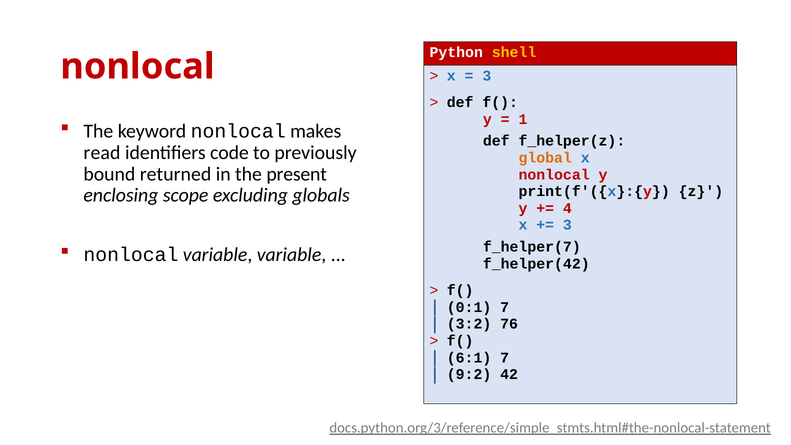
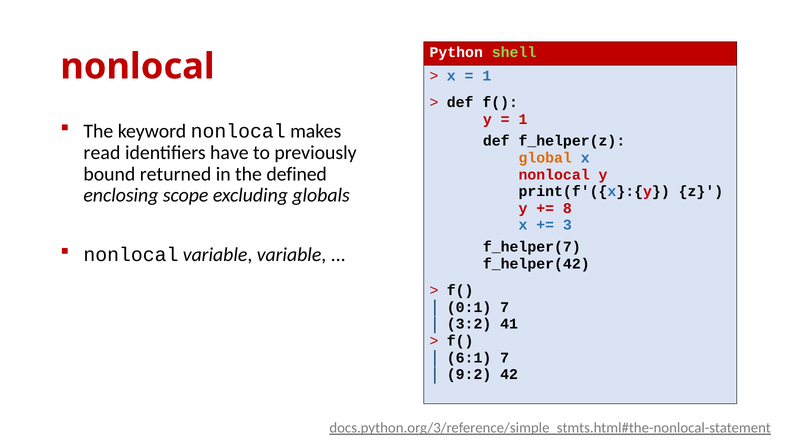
shell colour: yellow -> light green
3 at (487, 76): 3 -> 1
code: code -> have
present: present -> defined
4: 4 -> 8
76: 76 -> 41
